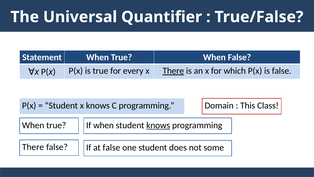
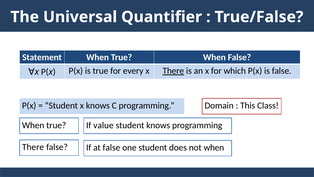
If when: when -> value
knows at (158, 125) underline: present -> none
not some: some -> when
